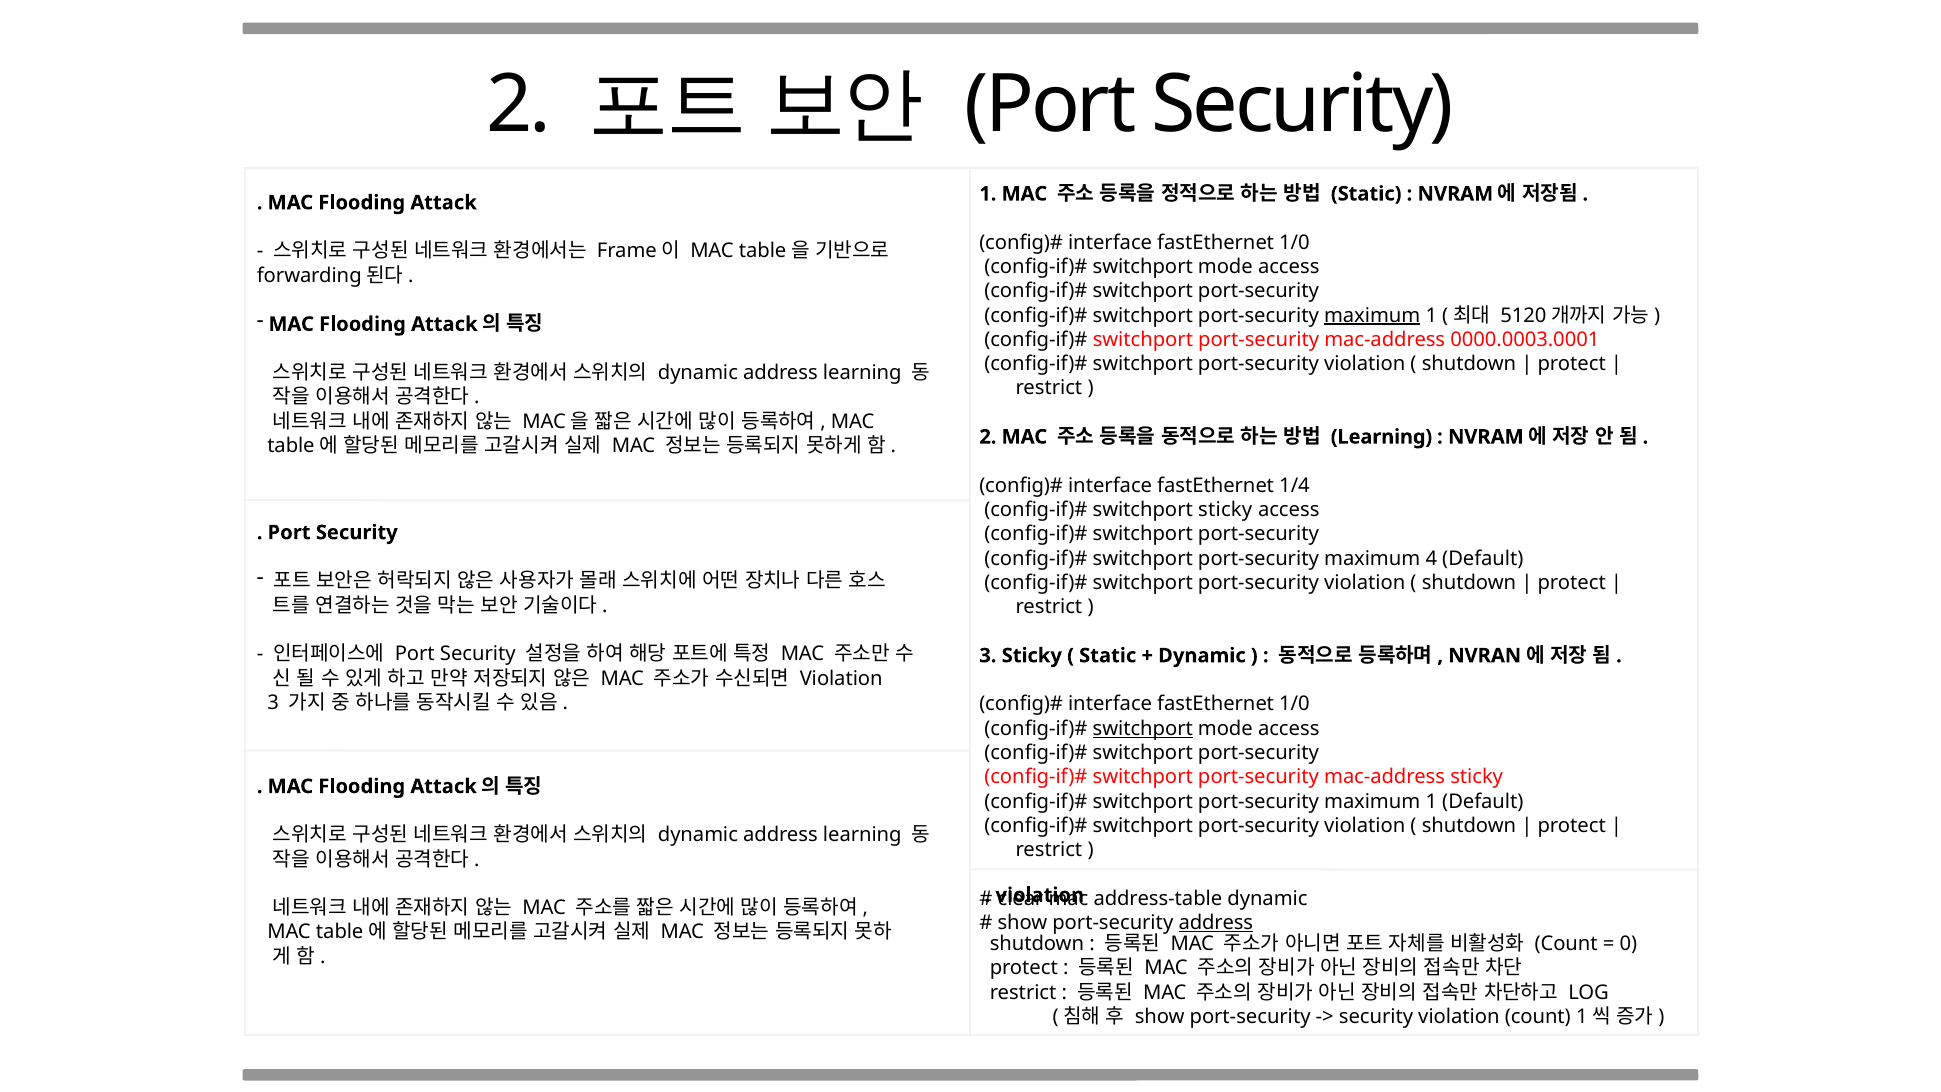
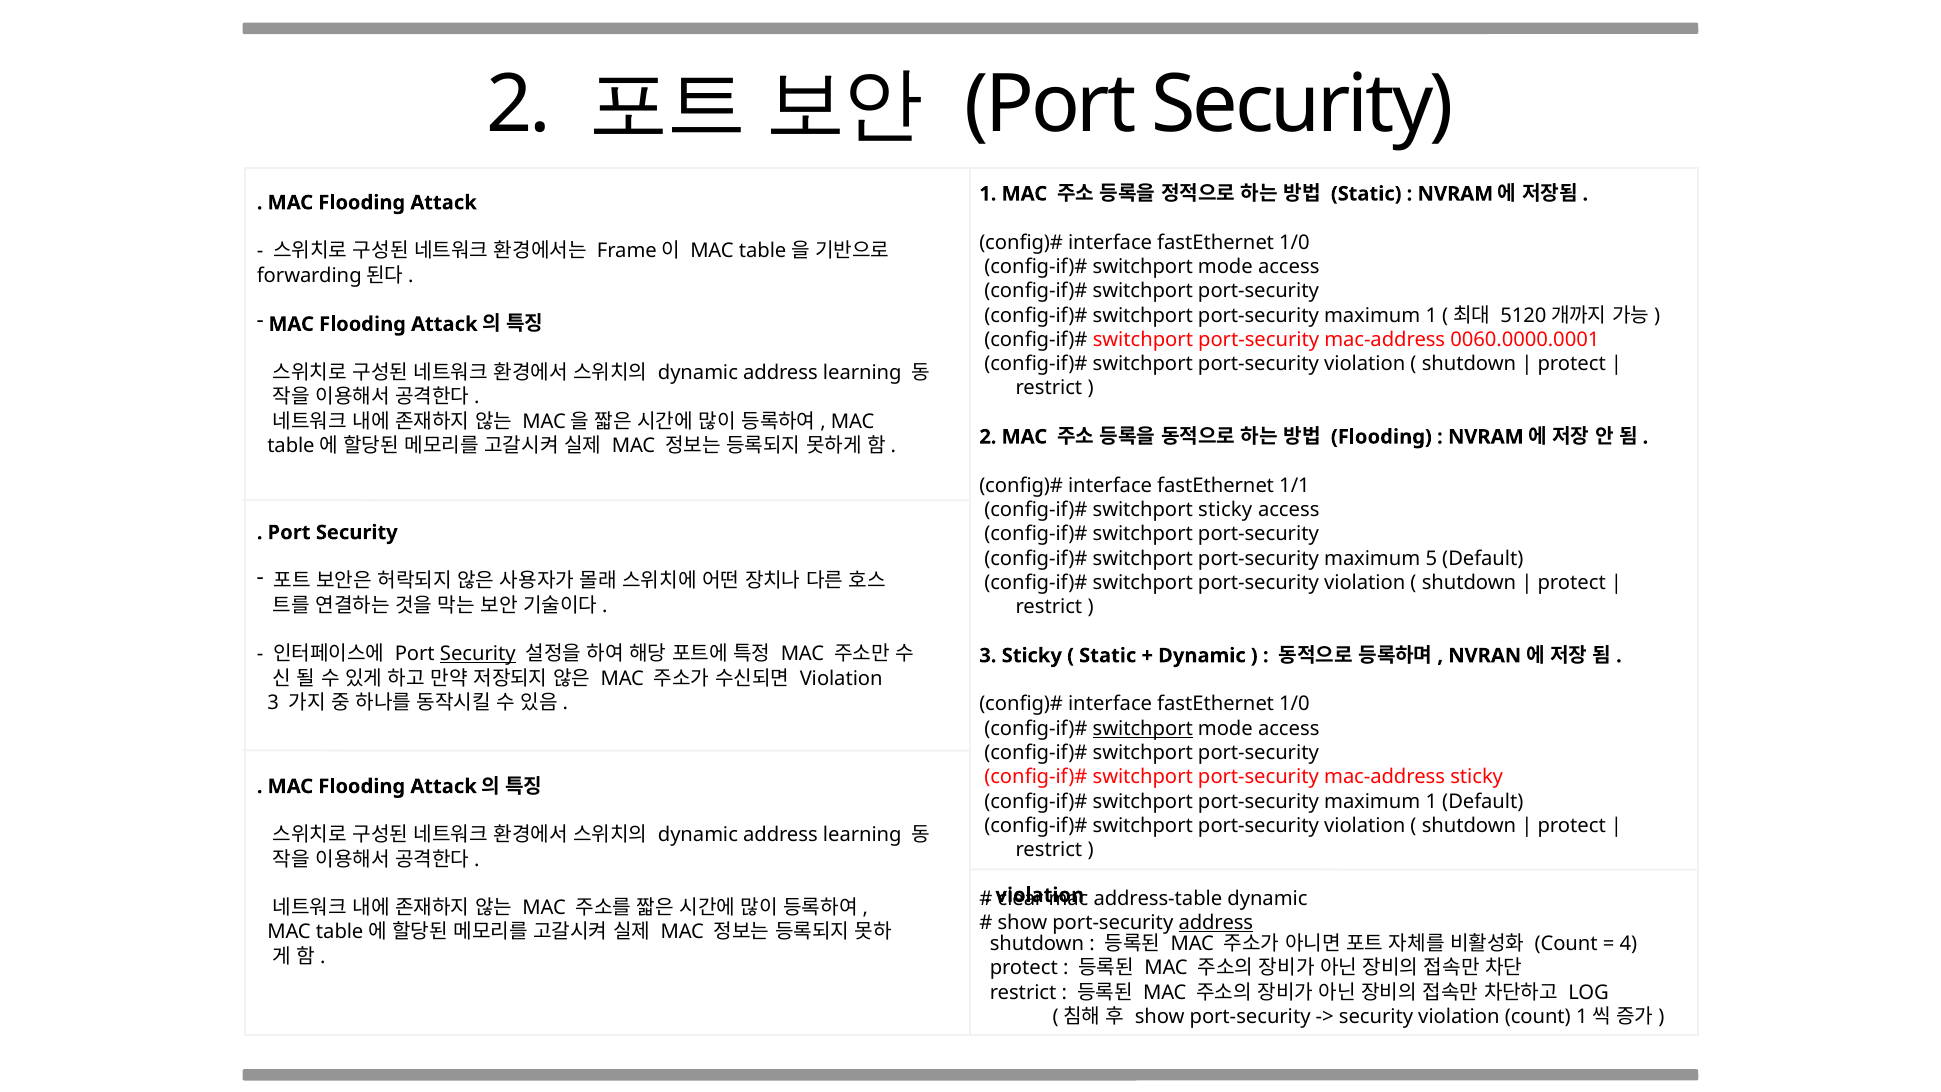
maximum at (1372, 315) underline: present -> none
0000.0003.0001: 0000.0003.0001 -> 0060.0000.0001
Learning at (1381, 437): Learning -> Flooding
1/4: 1/4 -> 1/1
4: 4 -> 5
Security at (478, 654) underline: none -> present
0: 0 -> 4
